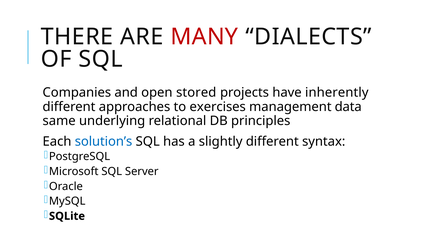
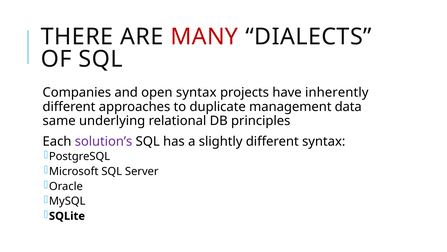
open stored: stored -> syntax
exercises: exercises -> duplicate
solution’s colour: blue -> purple
